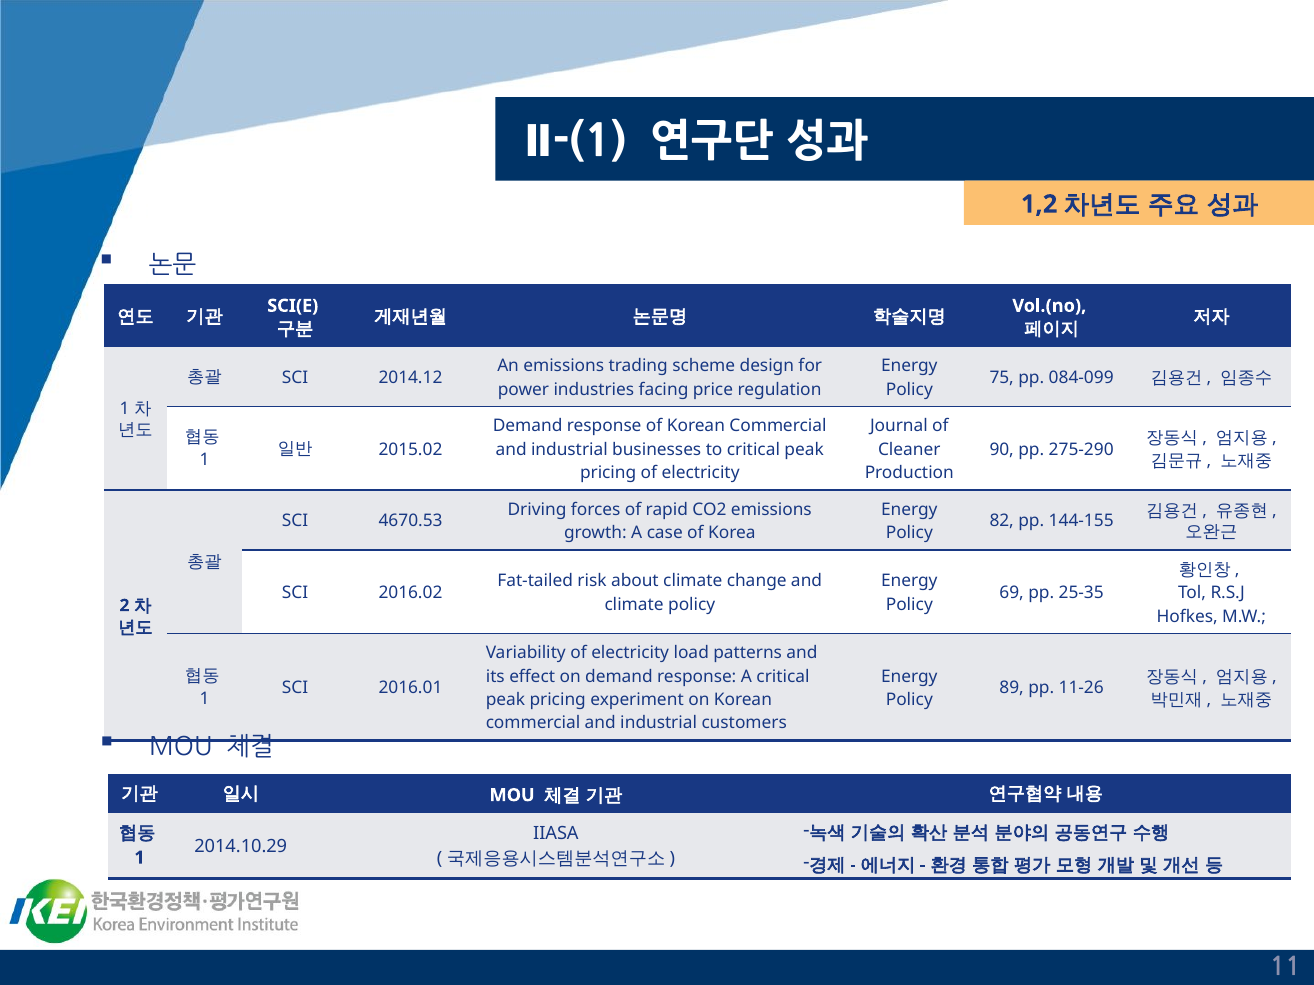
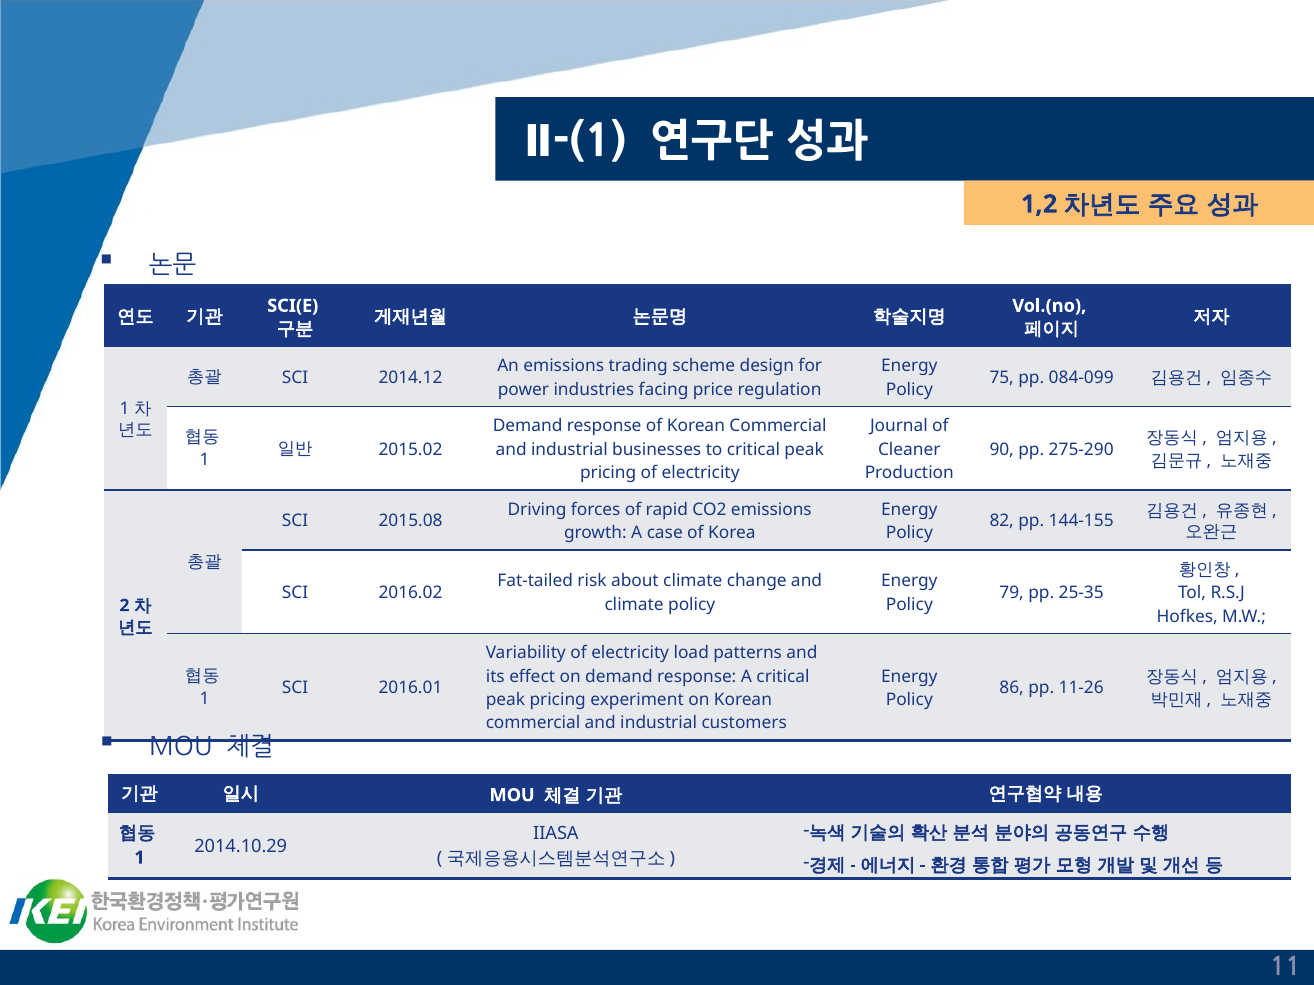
4670.53: 4670.53 -> 2015.08
69: 69 -> 79
89: 89 -> 86
